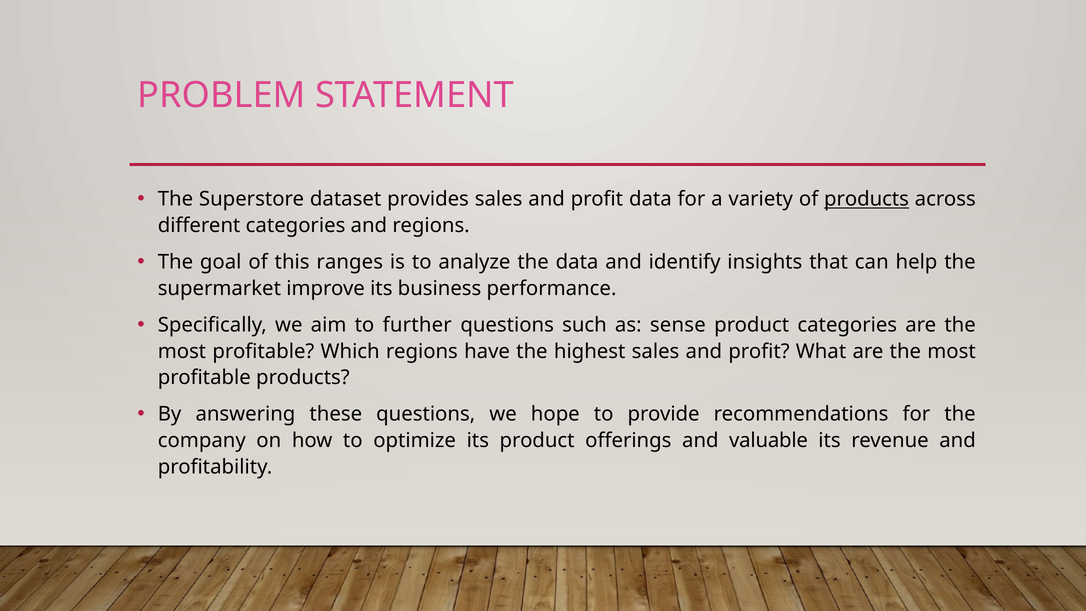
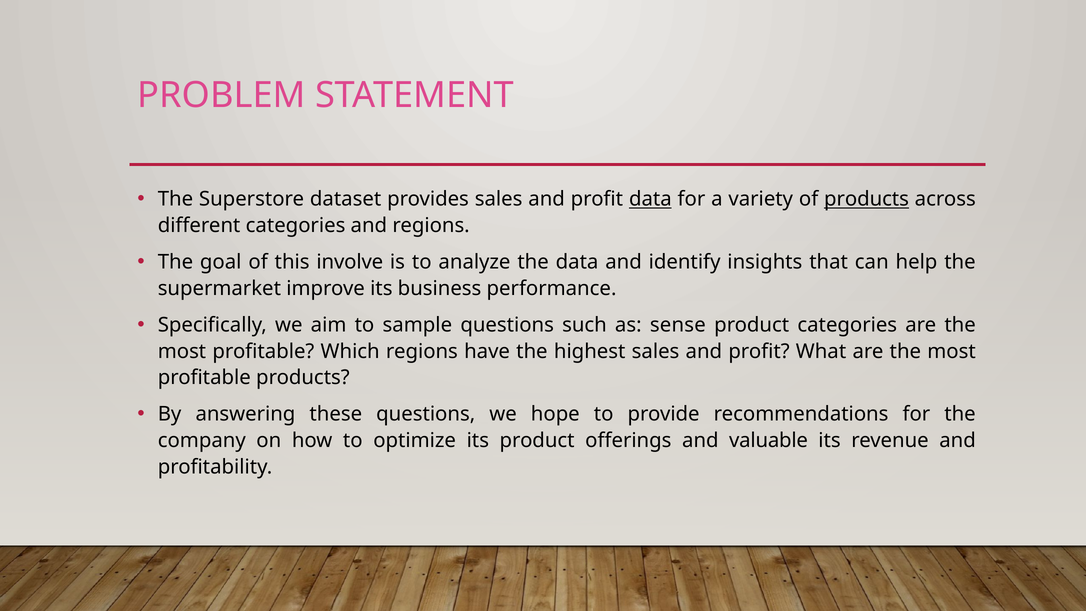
data at (650, 199) underline: none -> present
ranges: ranges -> involve
further: further -> sample
